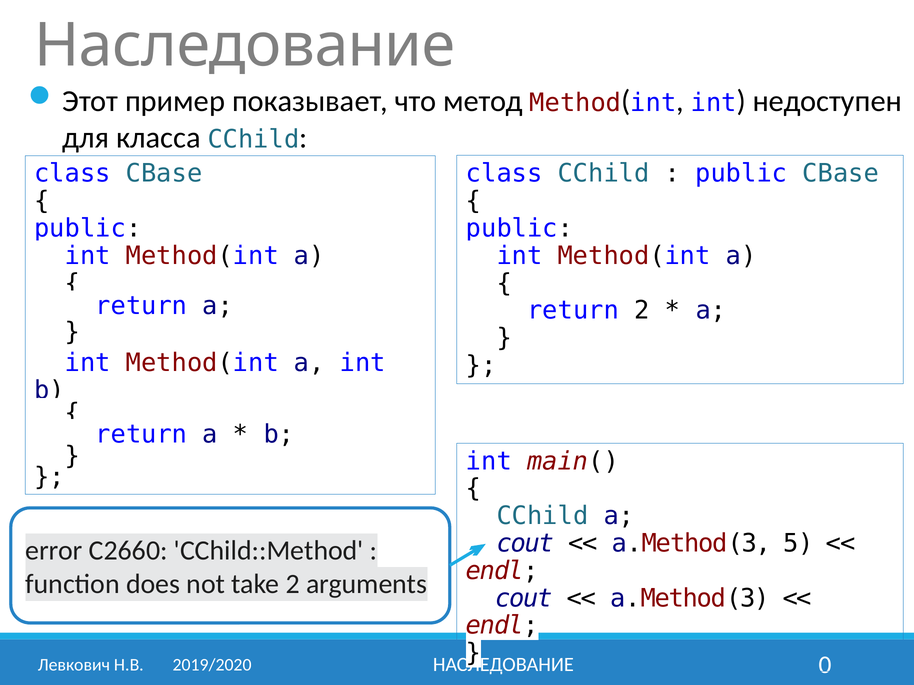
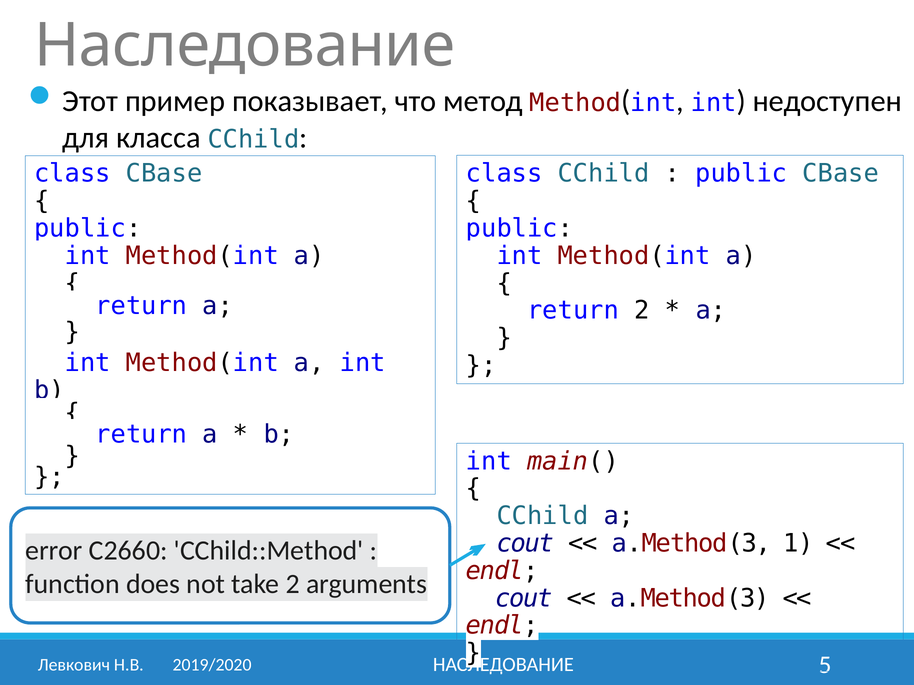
5: 5 -> 1
0: 0 -> 5
